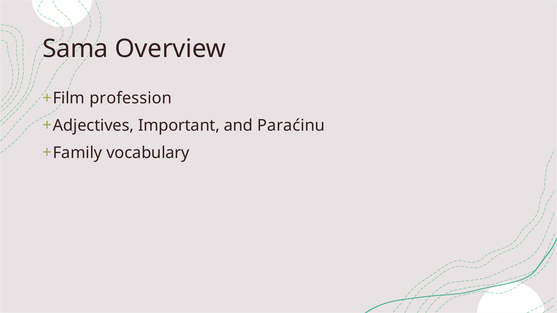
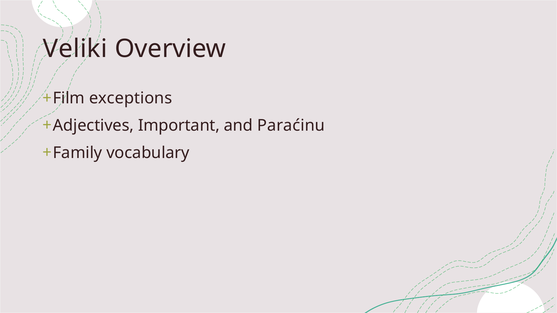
Sama: Sama -> Veliki
profession: profession -> exceptions
